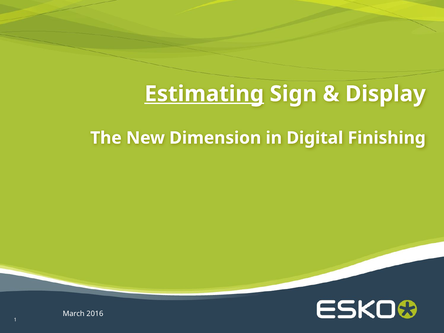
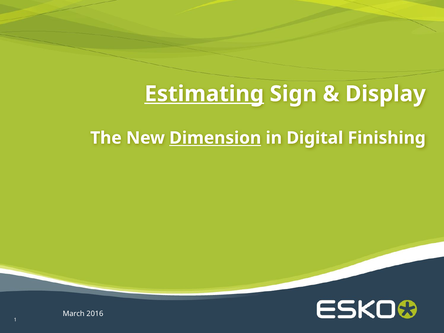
Dimension underline: none -> present
